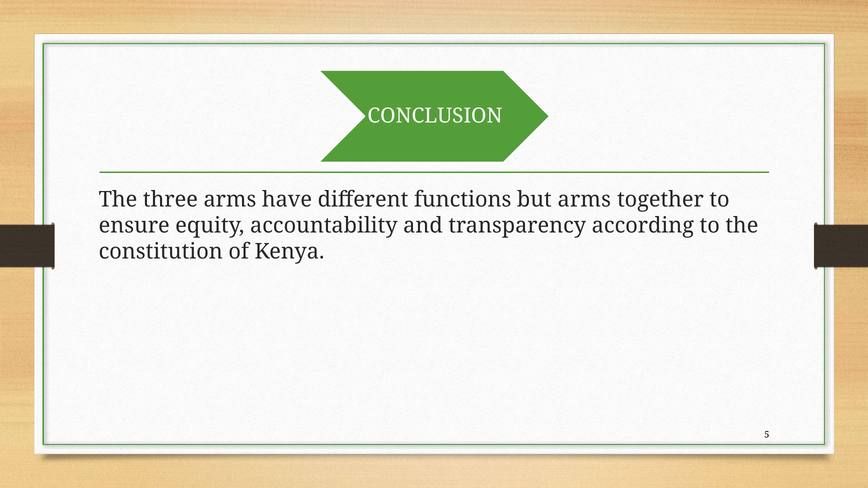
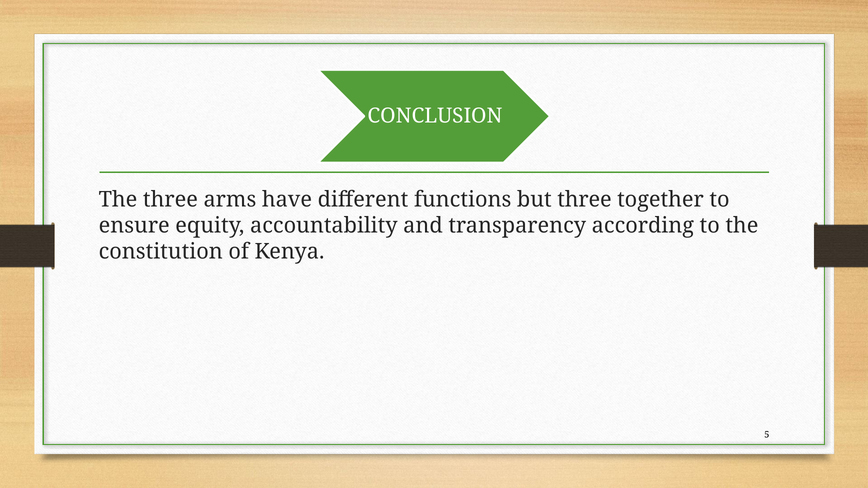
but arms: arms -> three
